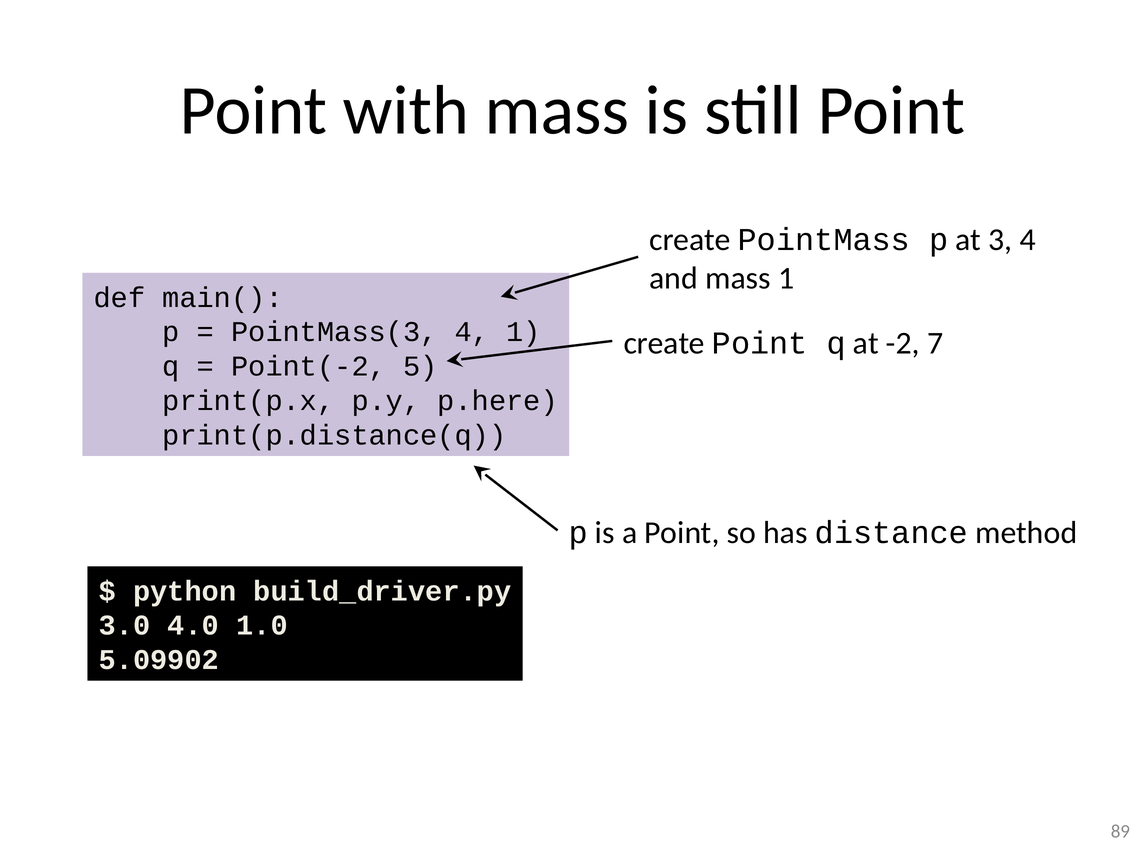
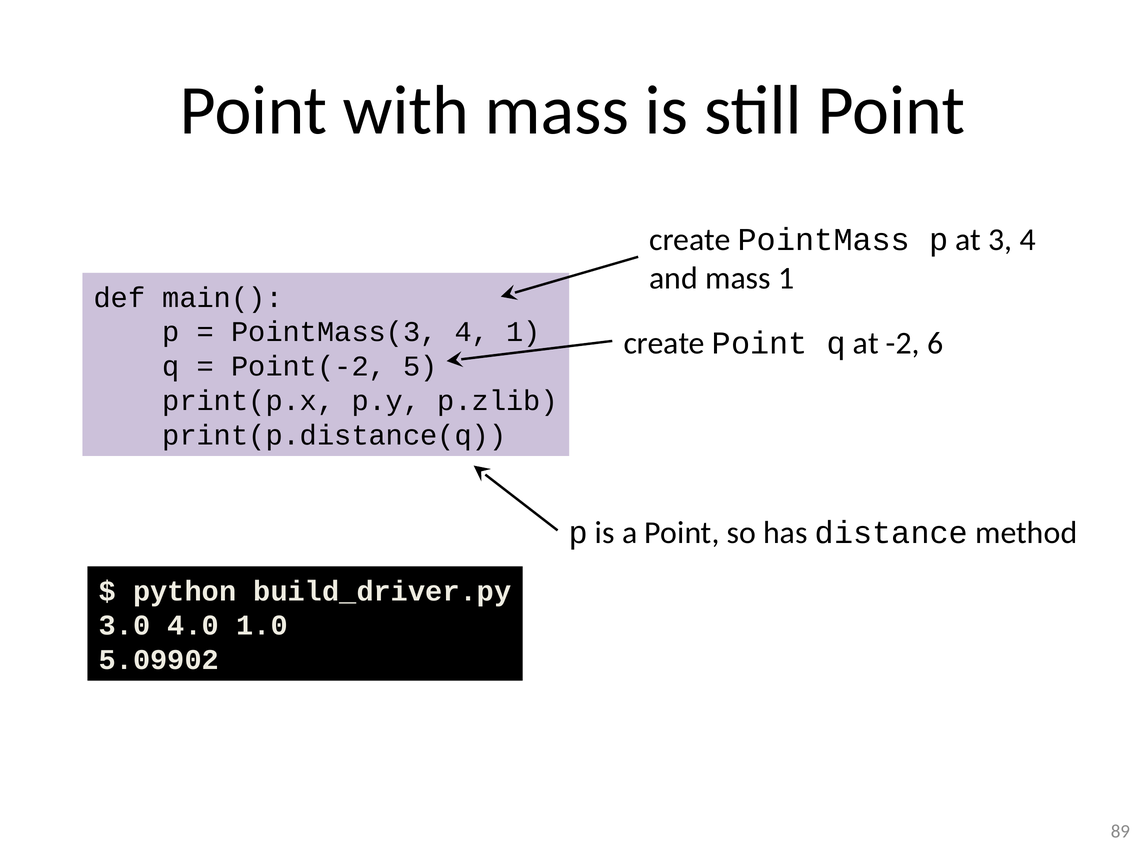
7: 7 -> 6
p.here: p.here -> p.zlib
